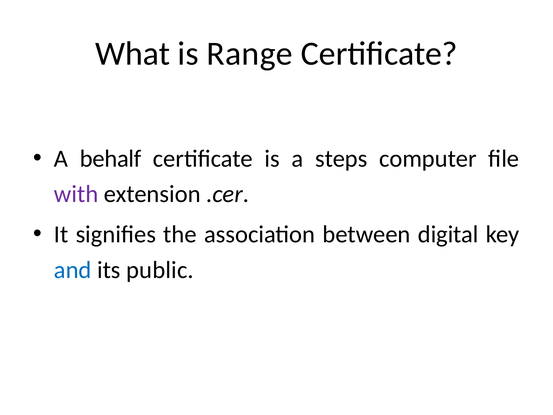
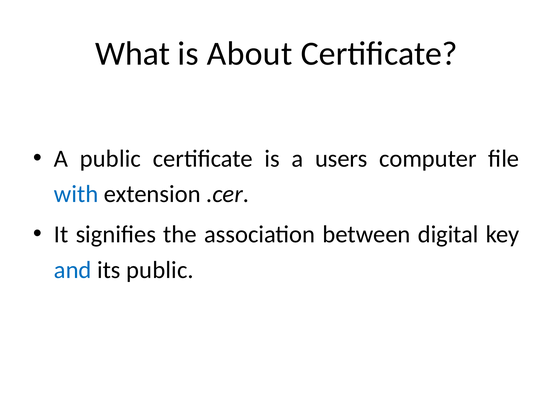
Range: Range -> About
A behalf: behalf -> public
steps: steps -> users
with colour: purple -> blue
